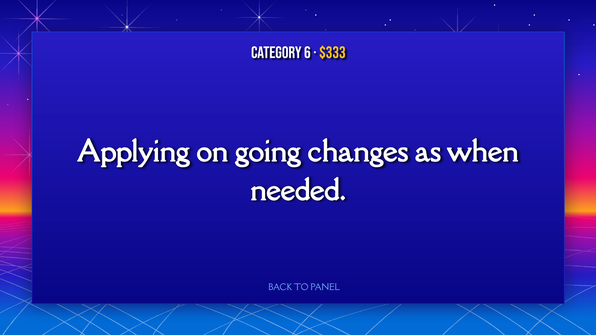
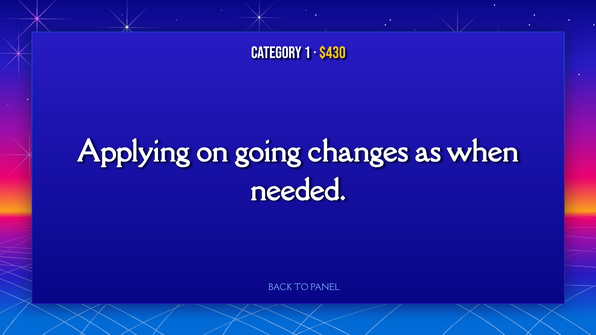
6: 6 -> 1
$333: $333 -> $430
